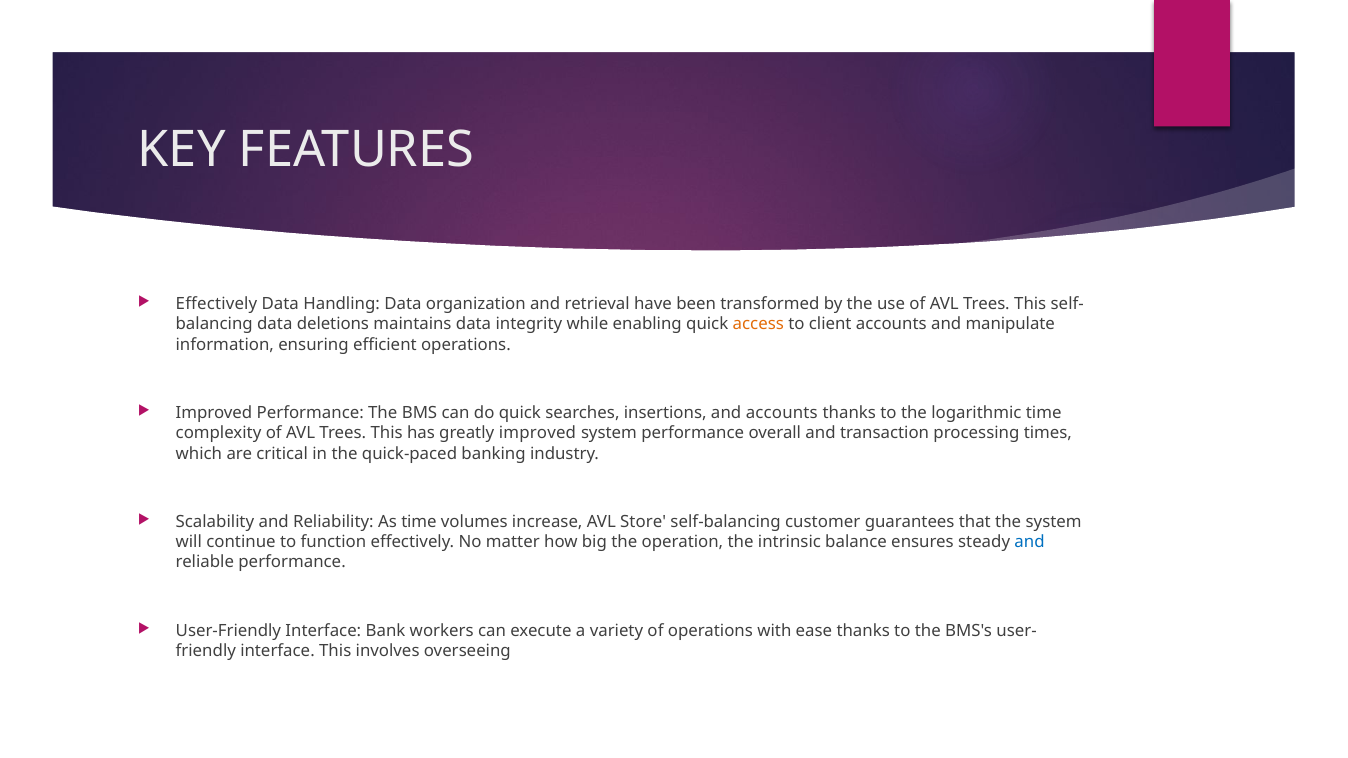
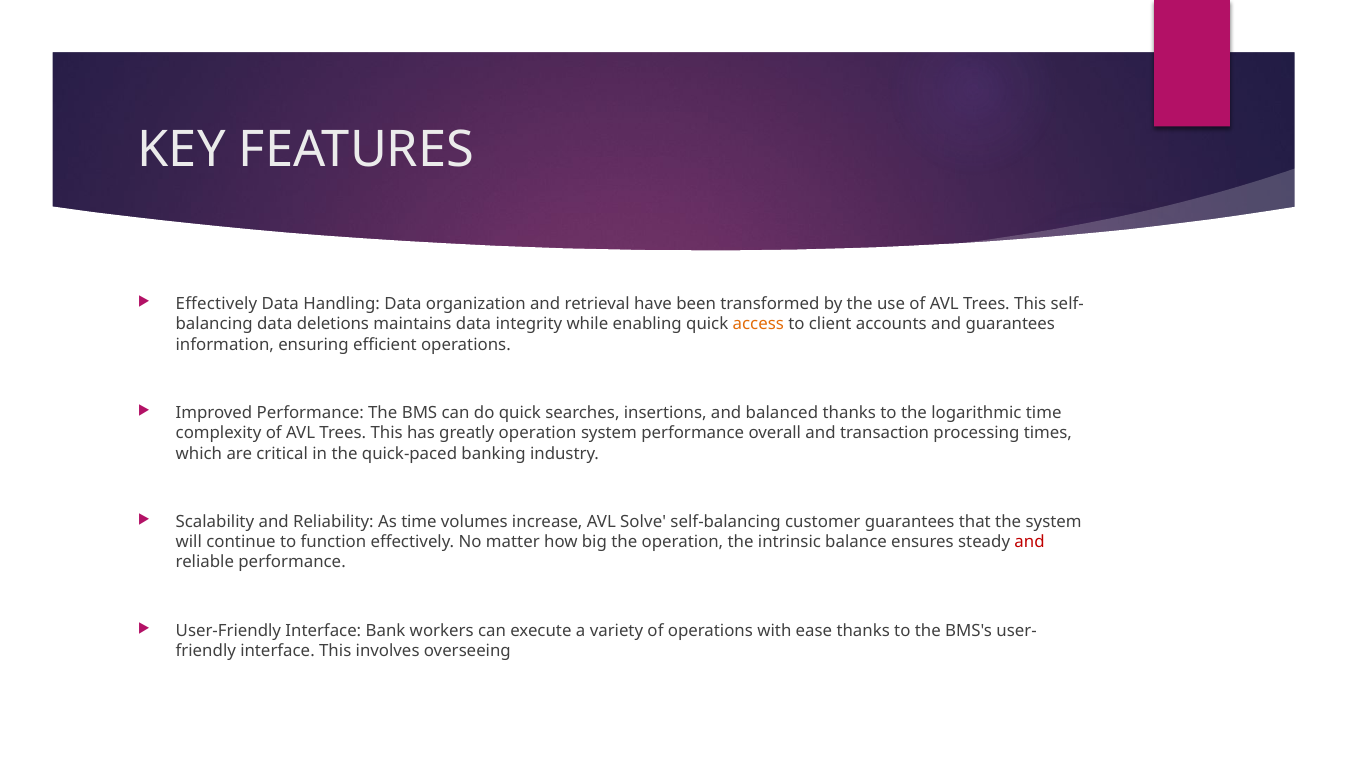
and manipulate: manipulate -> guarantees
and accounts: accounts -> balanced
greatly improved: improved -> operation
Store: Store -> Solve
and at (1030, 542) colour: blue -> red
